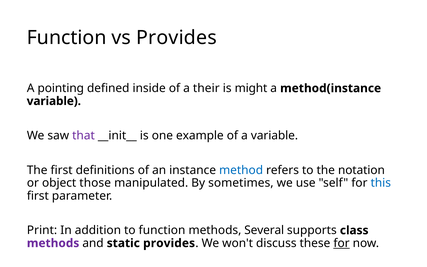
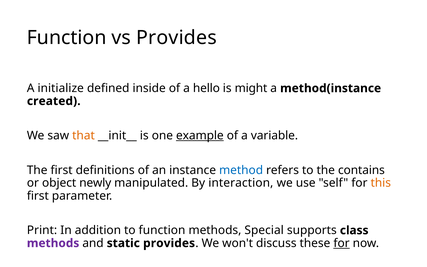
pointing: pointing -> initialize
their: their -> hello
variable at (54, 101): variable -> created
that colour: purple -> orange
example underline: none -> present
notation: notation -> contains
those: those -> newly
sometimes: sometimes -> interaction
this colour: blue -> orange
Several: Several -> Special
